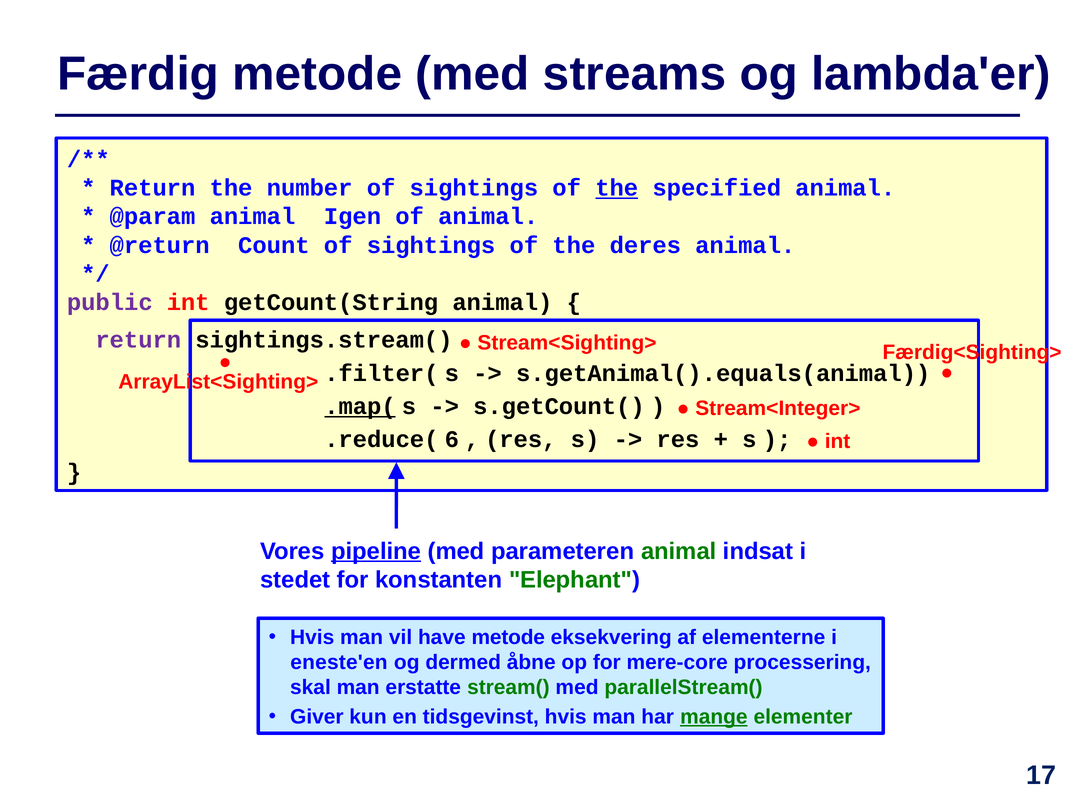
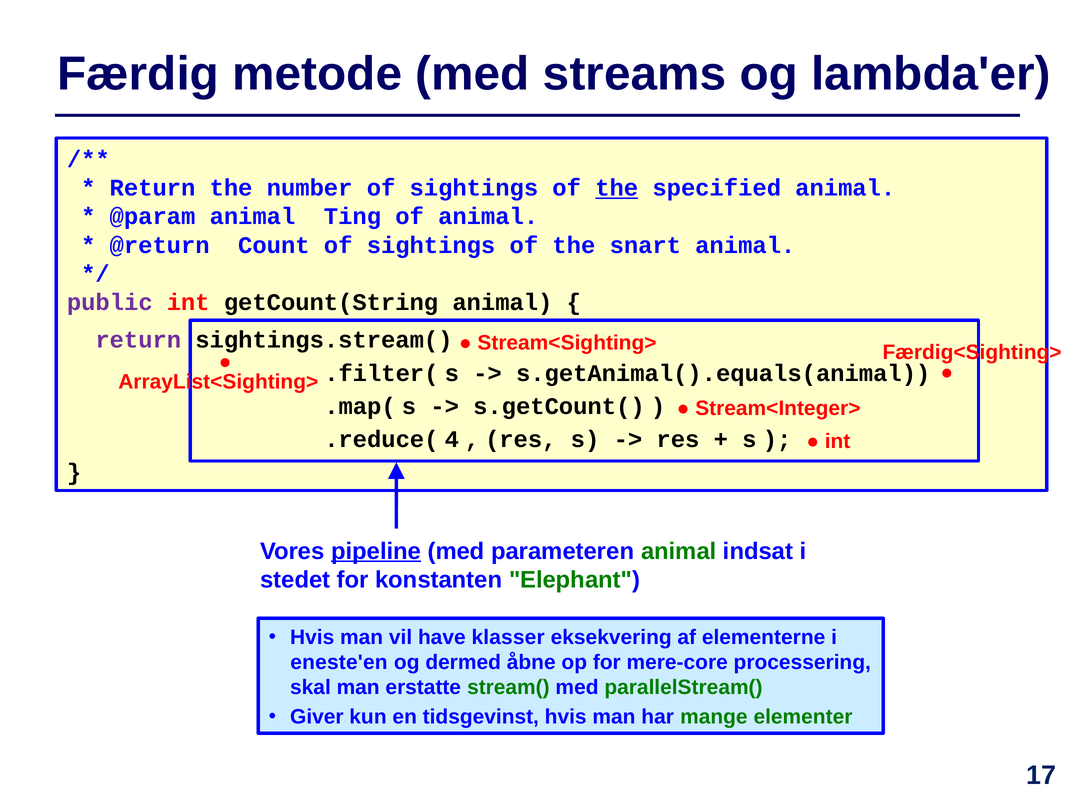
Igen: Igen -> Ting
deres: deres -> snart
.map( underline: present -> none
6: 6 -> 4
have metode: metode -> klasser
mange underline: present -> none
